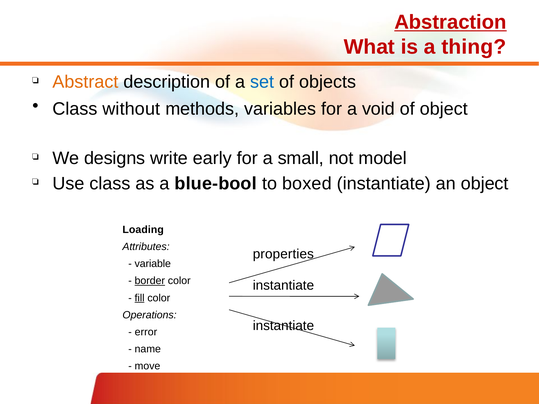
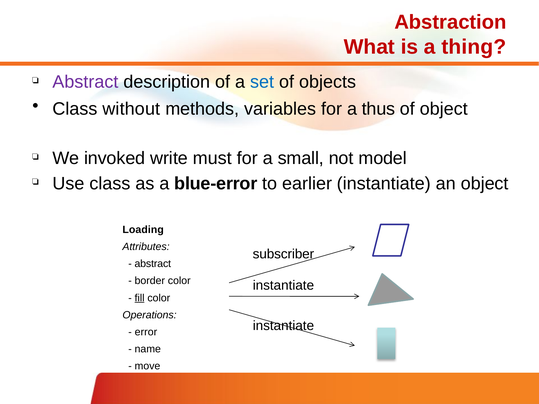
Abstraction underline: present -> none
Abstract at (86, 82) colour: orange -> purple
void: void -> thus
designs: designs -> invoked
early: early -> must
blue-bool: blue-bool -> blue-error
boxed: boxed -> earlier
properties: properties -> subscriber
variable at (153, 264): variable -> abstract
border underline: present -> none
